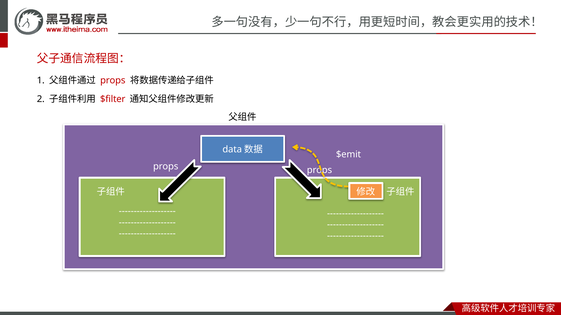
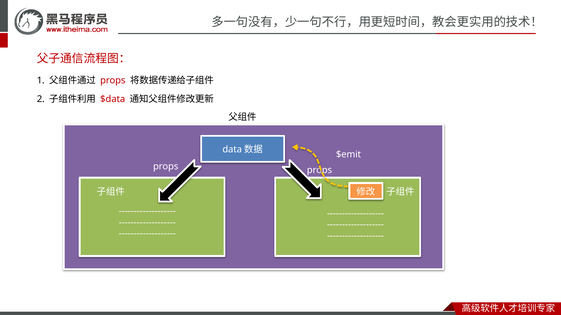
$filter: $filter -> $data
